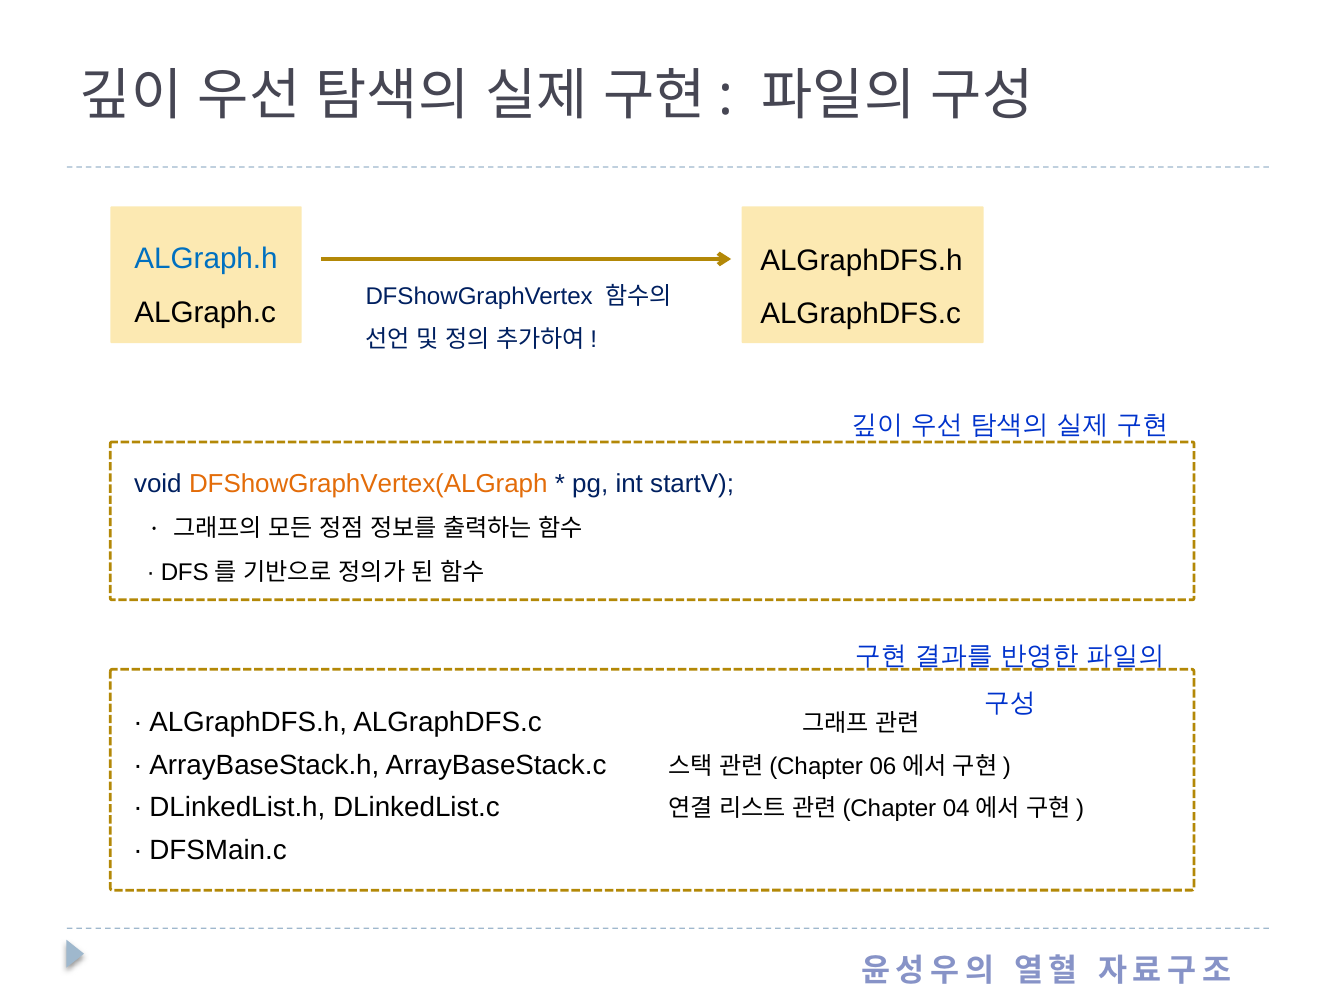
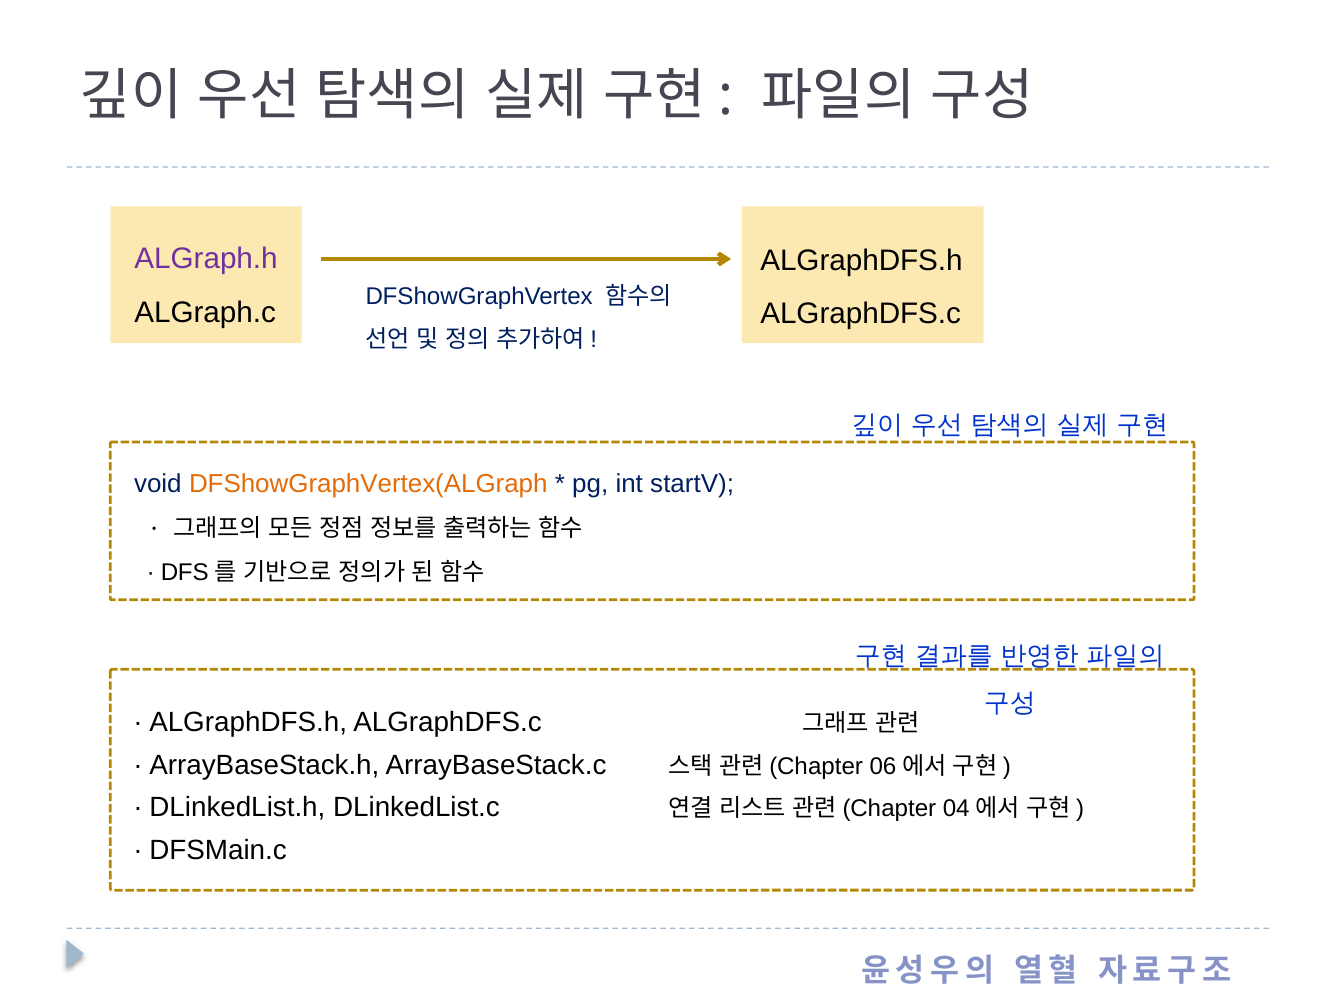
ALGraph.h colour: blue -> purple
